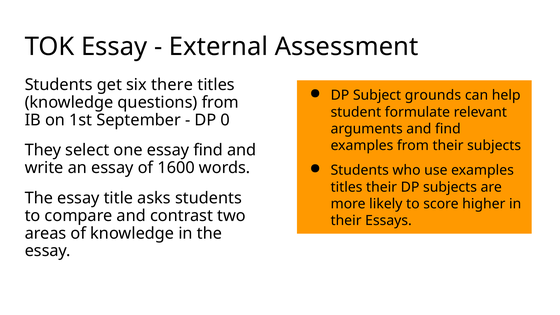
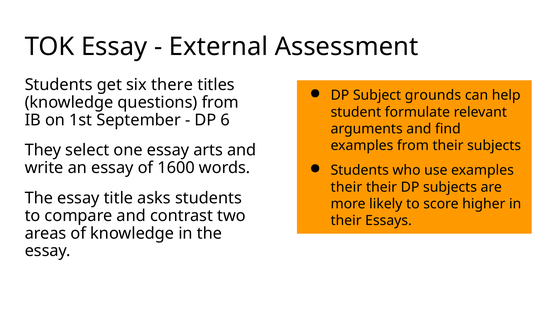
0: 0 -> 6
essay find: find -> arts
titles at (347, 187): titles -> their
